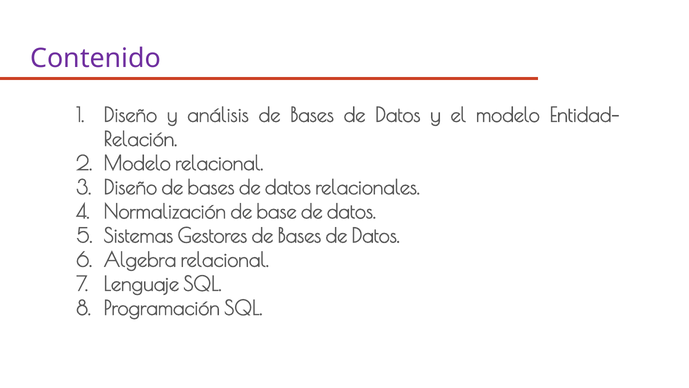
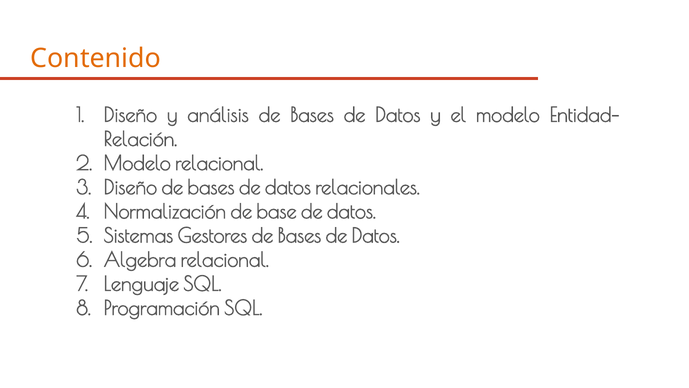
Contenido colour: purple -> orange
